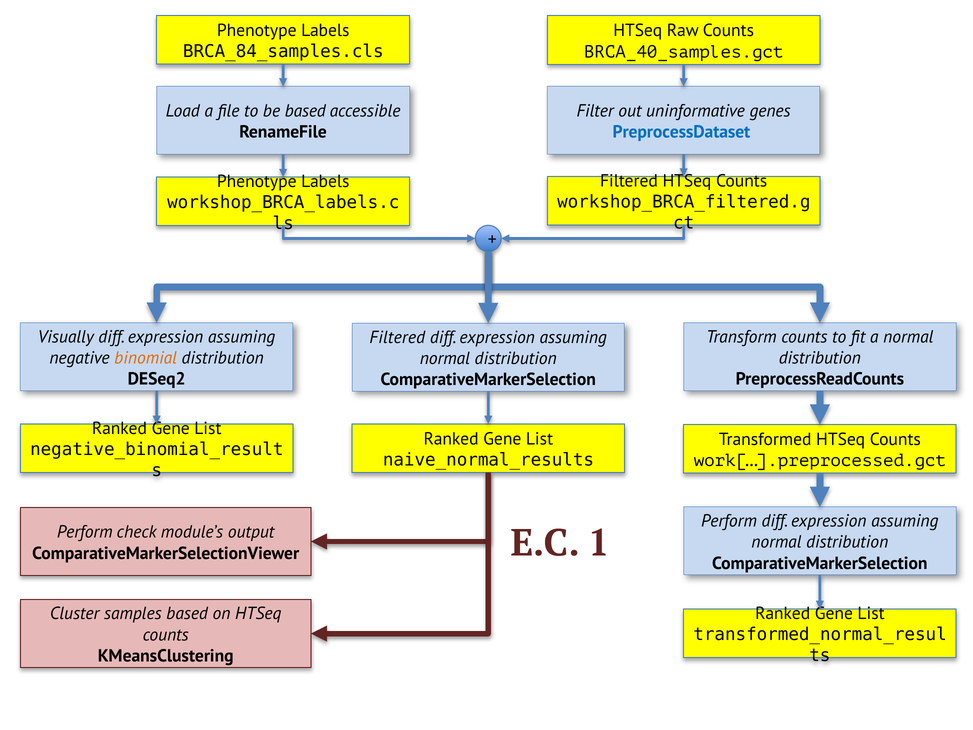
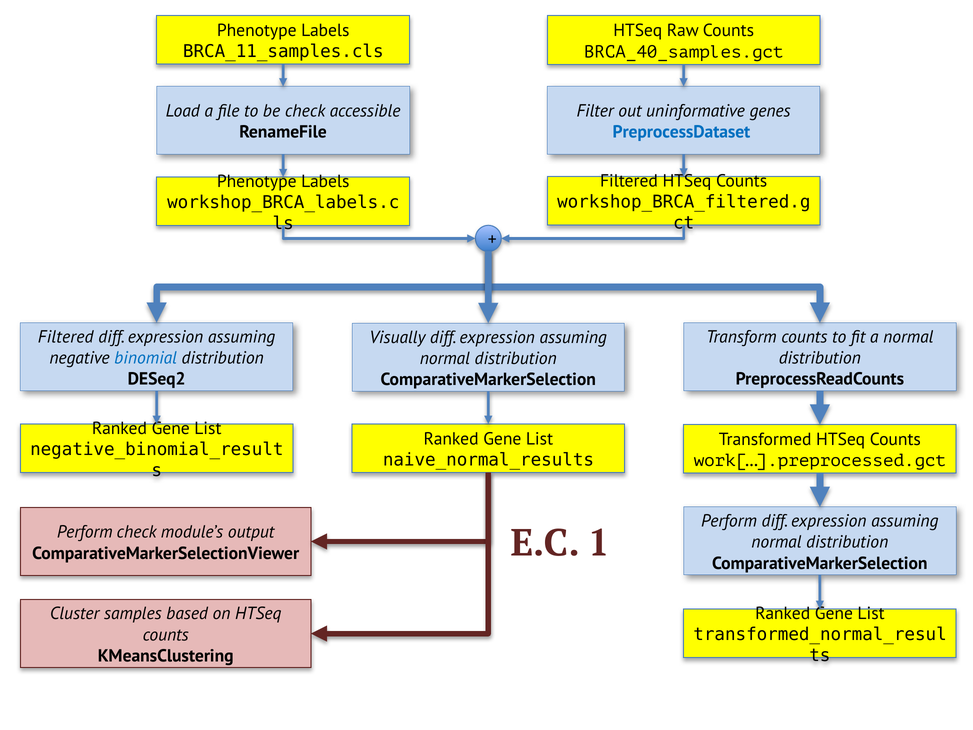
BRCA_84_samples.cls: BRCA_84_samples.cls -> BRCA_11_samples.cls
be based: based -> check
Visually at (66, 337): Visually -> Filtered
Filtered at (397, 337): Filtered -> Visually
binomial colour: orange -> blue
